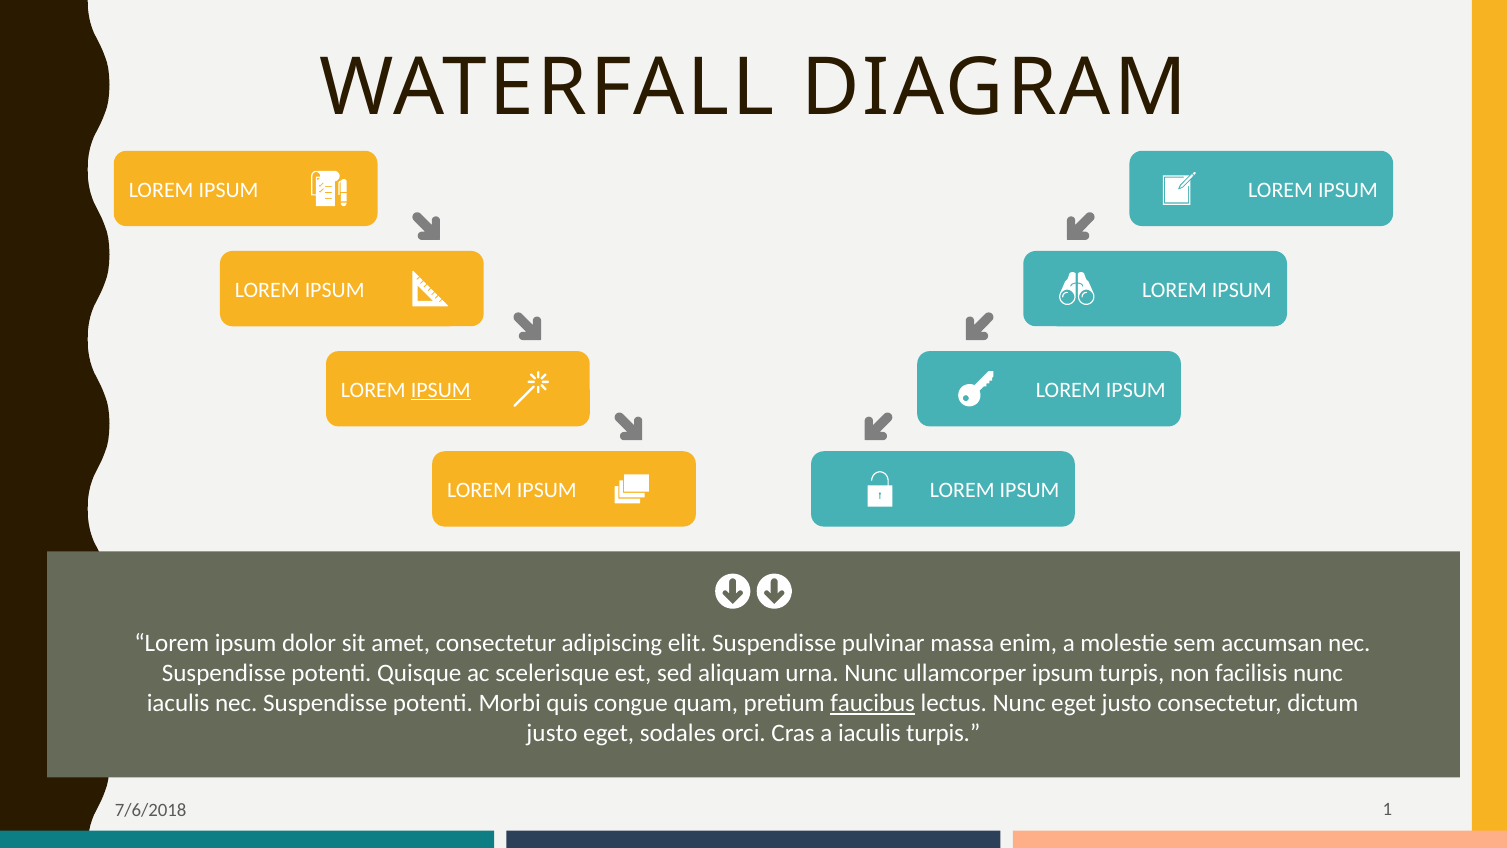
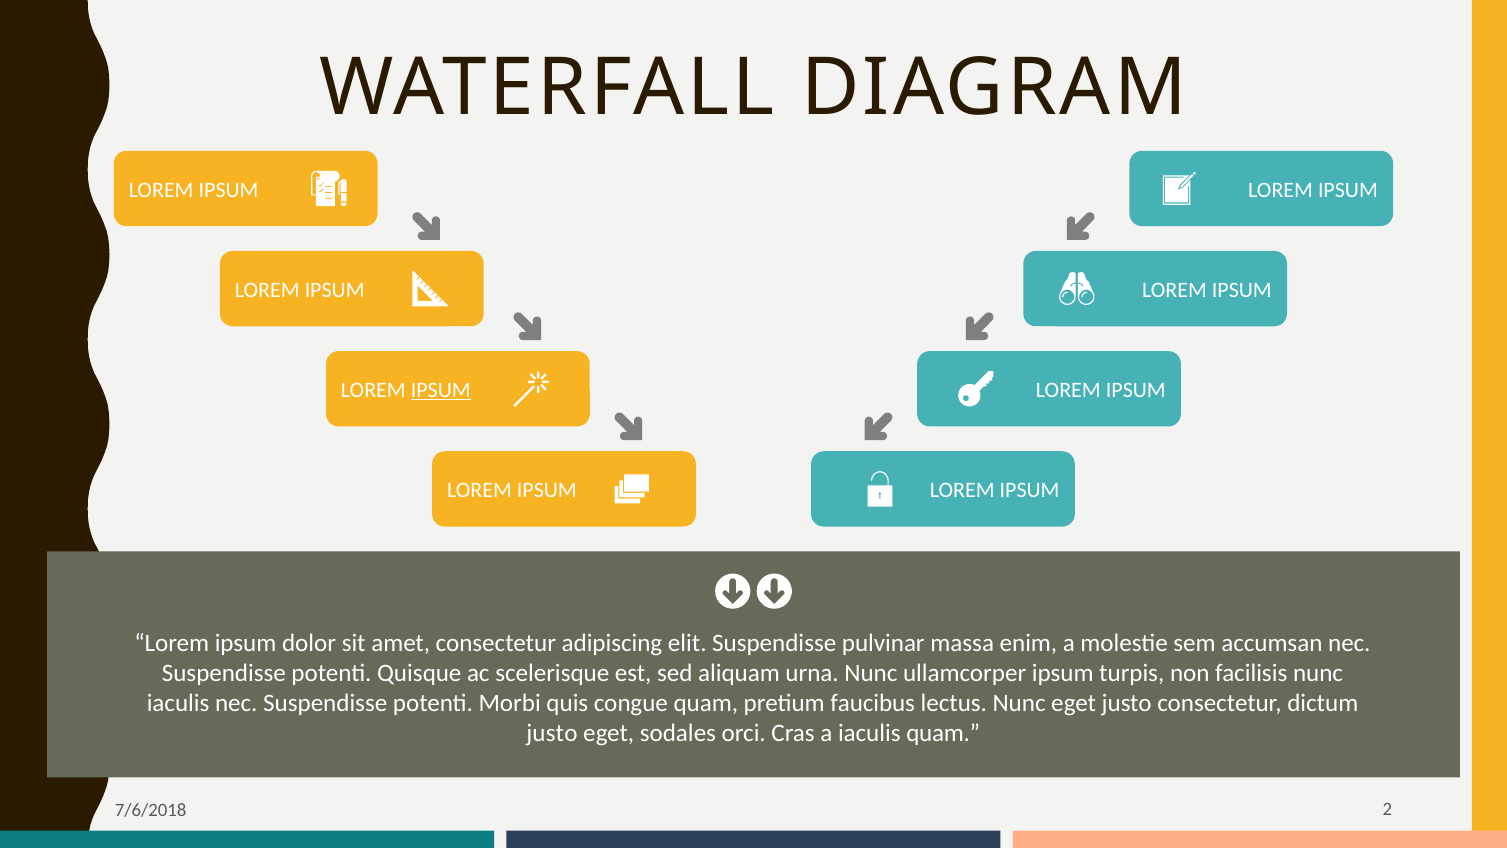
faucibus underline: present -> none
iaculis turpis: turpis -> quam
1: 1 -> 2
